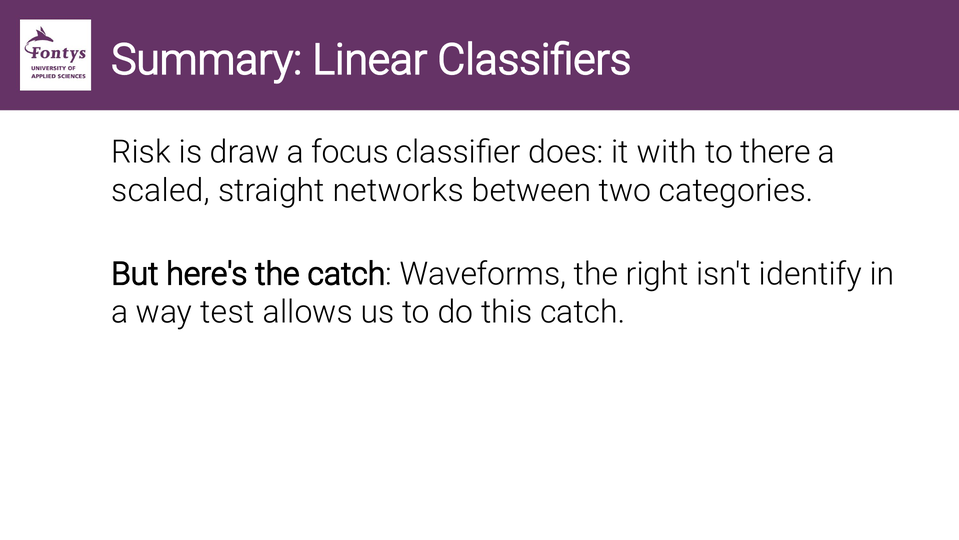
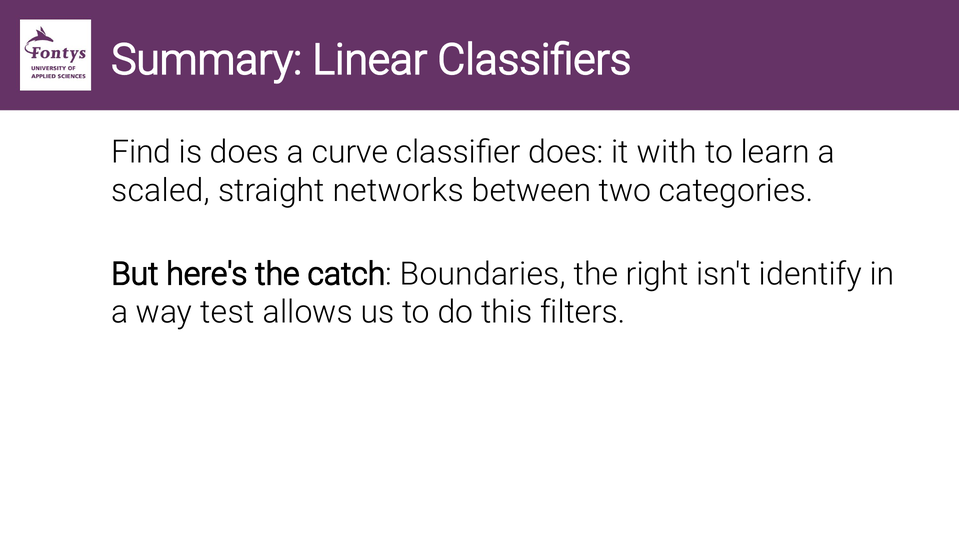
Risk: Risk -> Find
is draw: draw -> does
focus: focus -> curve
there: there -> learn
Waveforms: Waveforms -> Boundaries
this catch: catch -> filters
